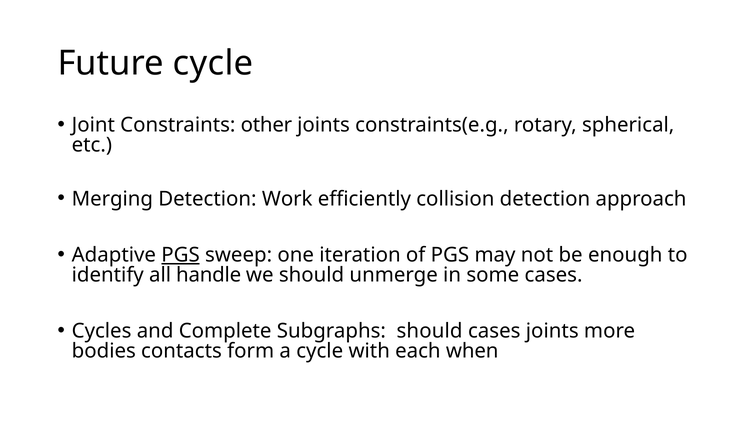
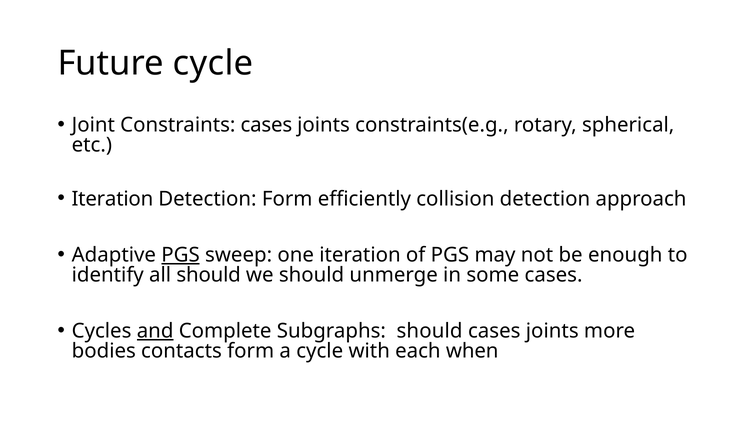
Constraints other: other -> cases
Merging at (112, 199): Merging -> Iteration
Detection Work: Work -> Form
all handle: handle -> should
and underline: none -> present
